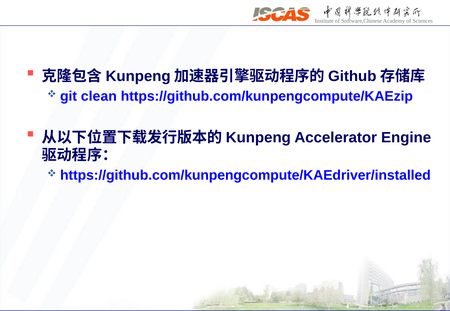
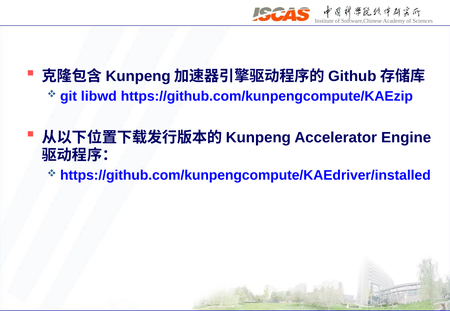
clean: clean -> libwd
